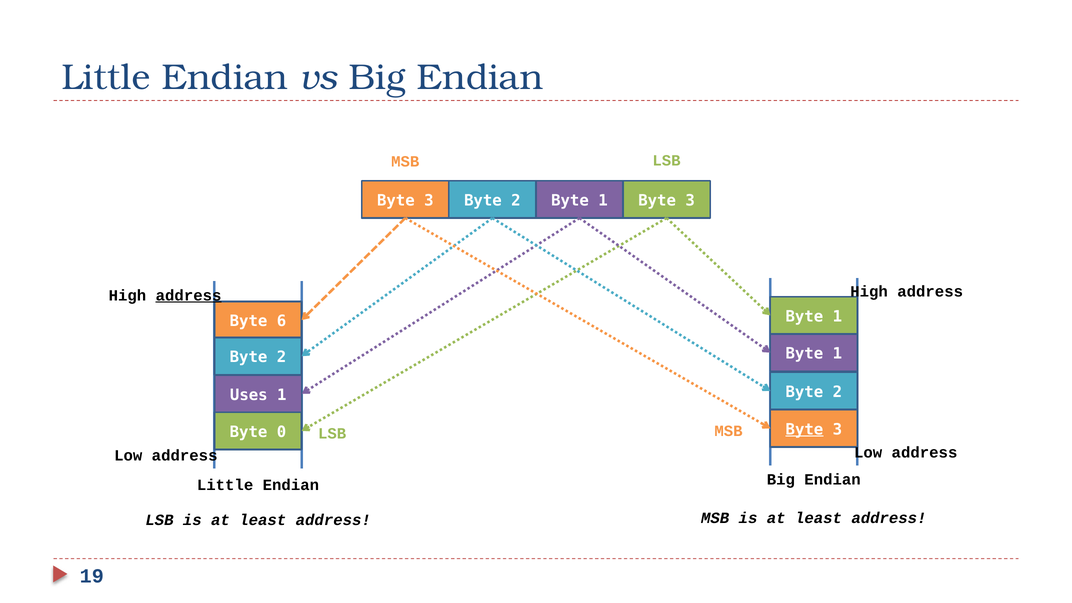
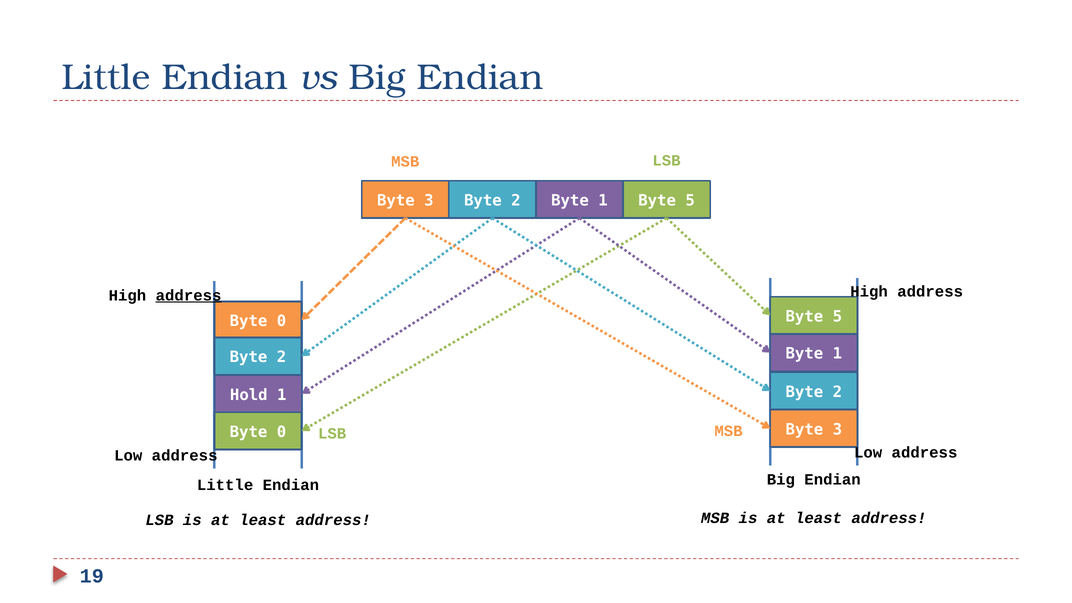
3 at (690, 201): 3 -> 5
1 at (837, 316): 1 -> 5
6 at (282, 321): 6 -> 0
Uses: Uses -> Hold
Byte at (804, 429) underline: present -> none
